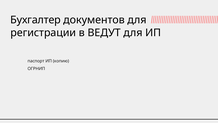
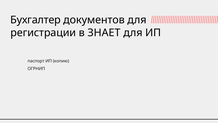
ВЕДУТ: ВЕДУТ -> ЗНАЕТ
